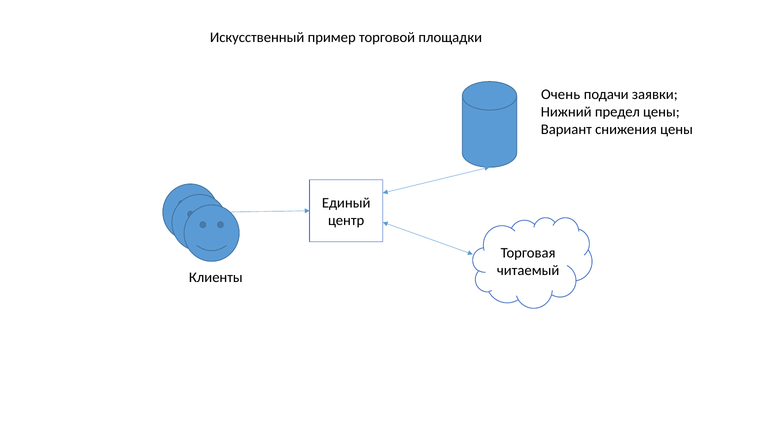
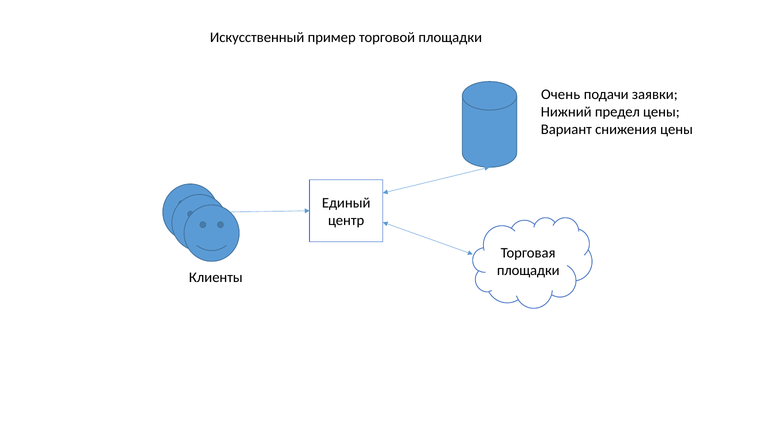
читаемый at (528, 271): читаемый -> площадки
